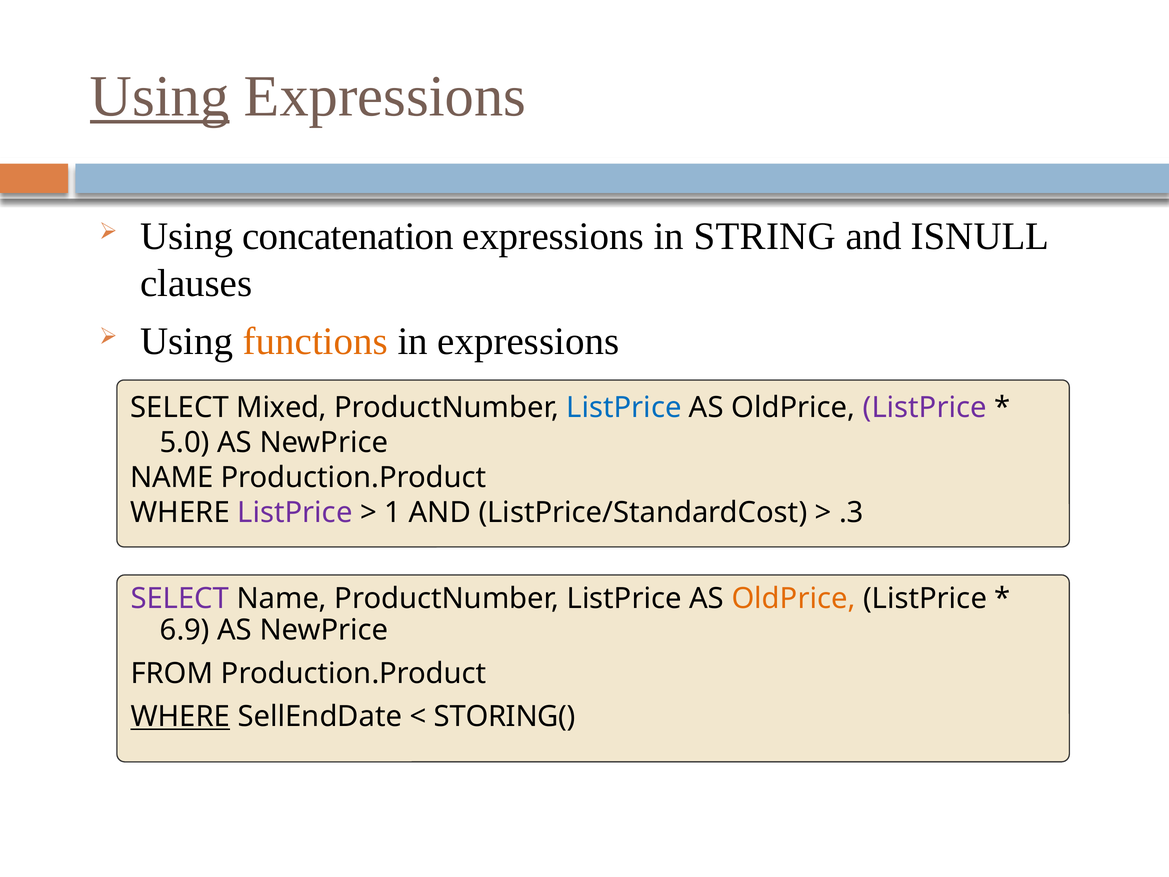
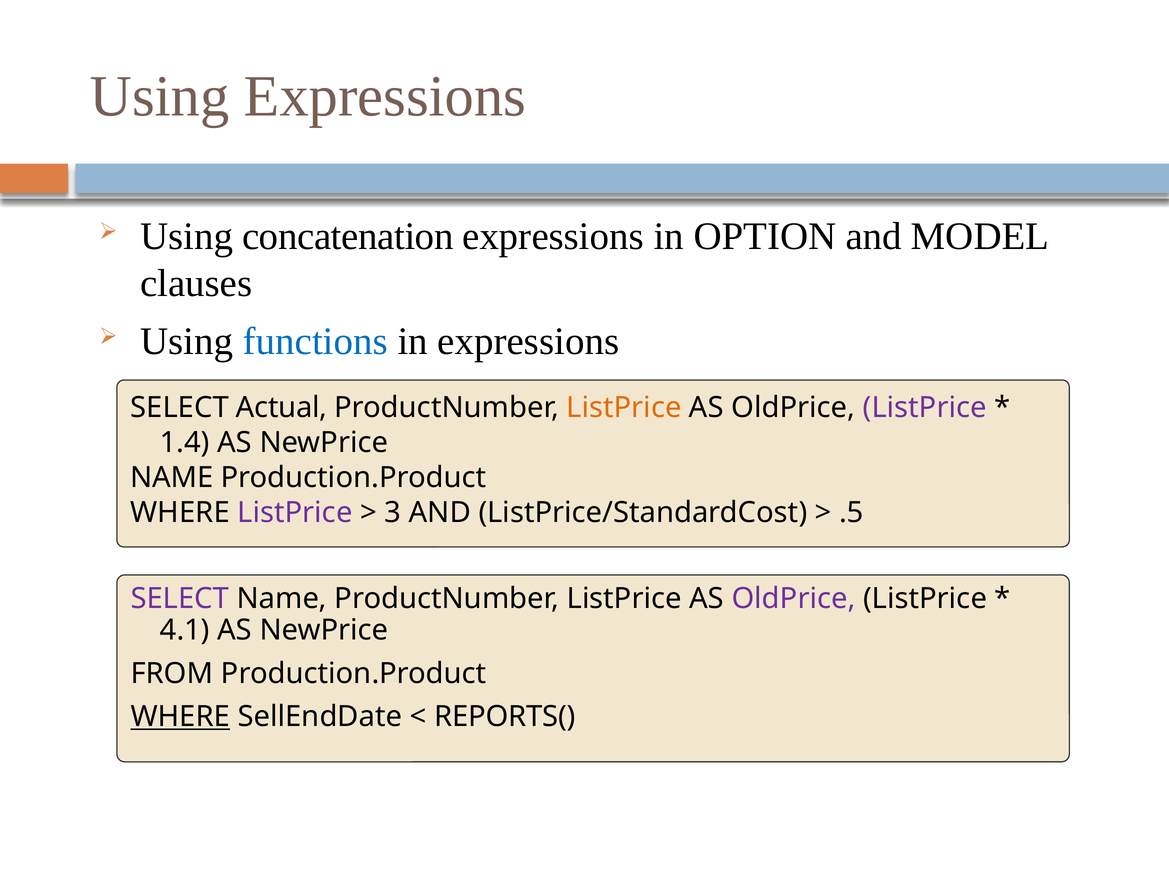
Using at (160, 97) underline: present -> none
STRING: STRING -> OPTION
ISNULL: ISNULL -> MODEL
functions colour: orange -> blue
Mixed: Mixed -> Actual
ListPrice at (624, 407) colour: blue -> orange
5.0: 5.0 -> 1.4
1: 1 -> 3
.3: .3 -> .5
OldPrice at (794, 598) colour: orange -> purple
6.9: 6.9 -> 4.1
STORING(: STORING( -> REPORTS(
